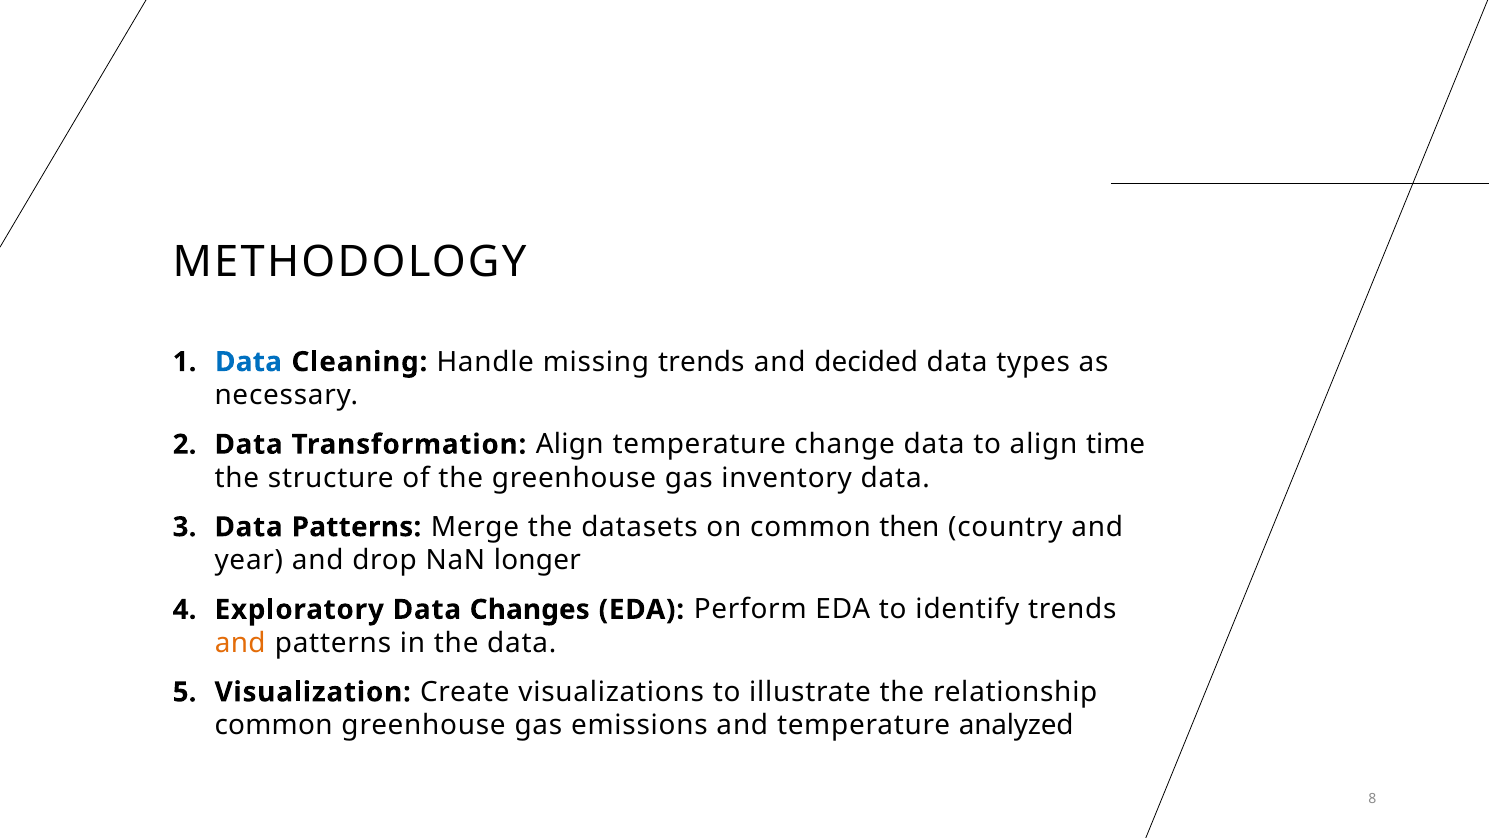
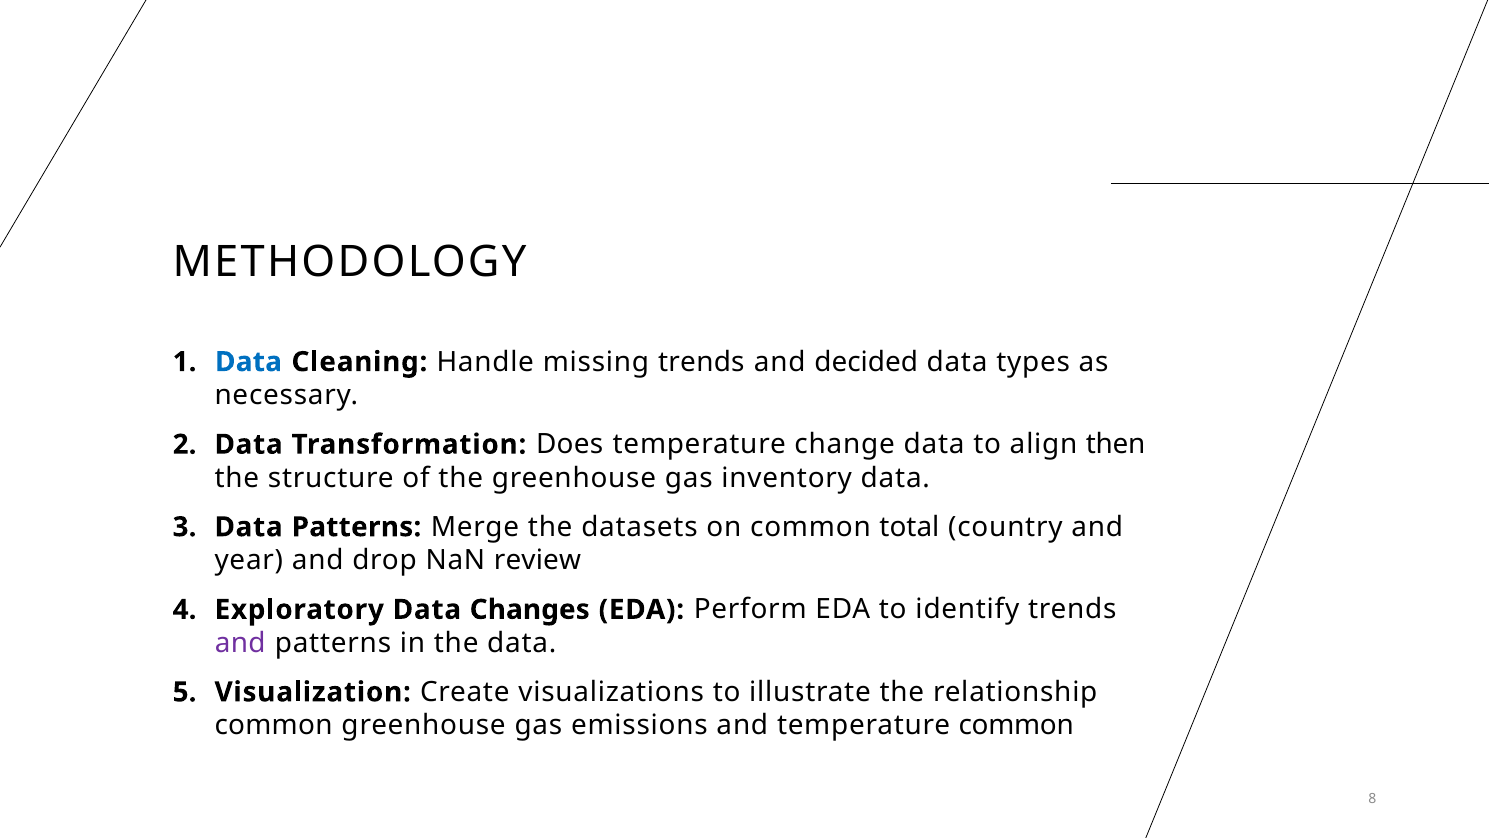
Transformation Align: Align -> Does
time: time -> then
then: then -> total
longer: longer -> review
and at (240, 643) colour: orange -> purple
temperature analyzed: analyzed -> common
